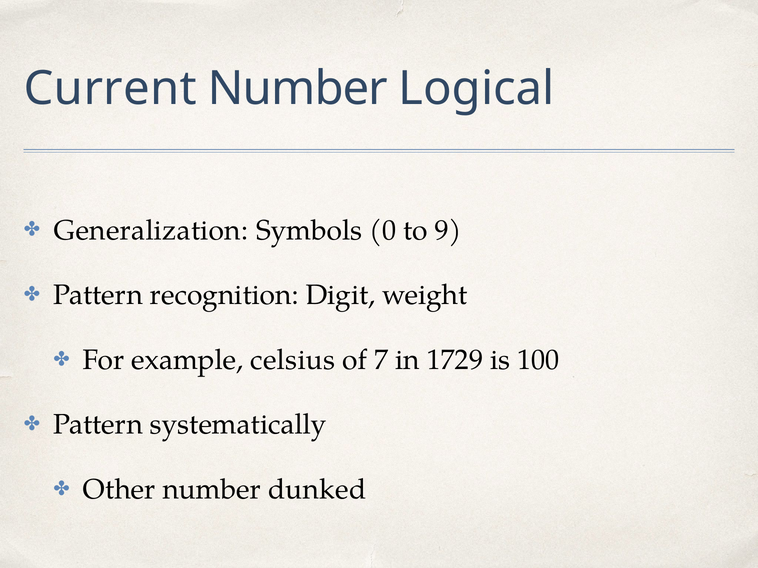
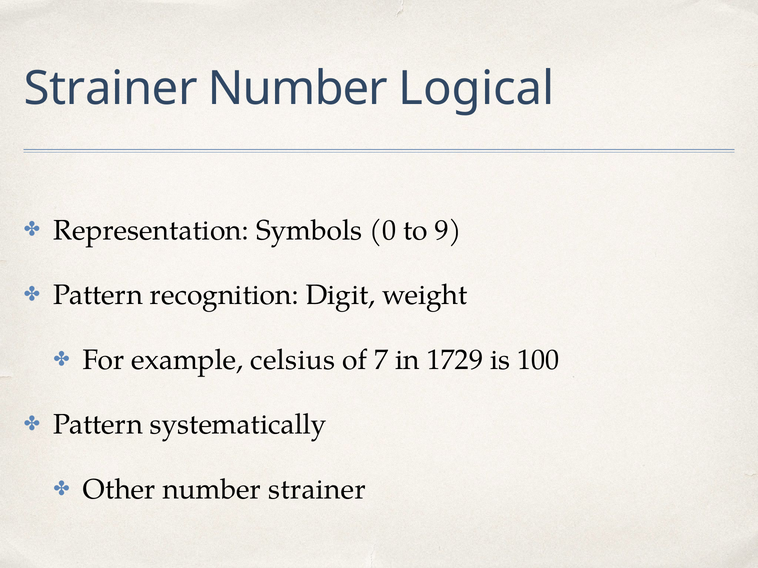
Current at (110, 89): Current -> Strainer
Generalization: Generalization -> Representation
number dunked: dunked -> strainer
